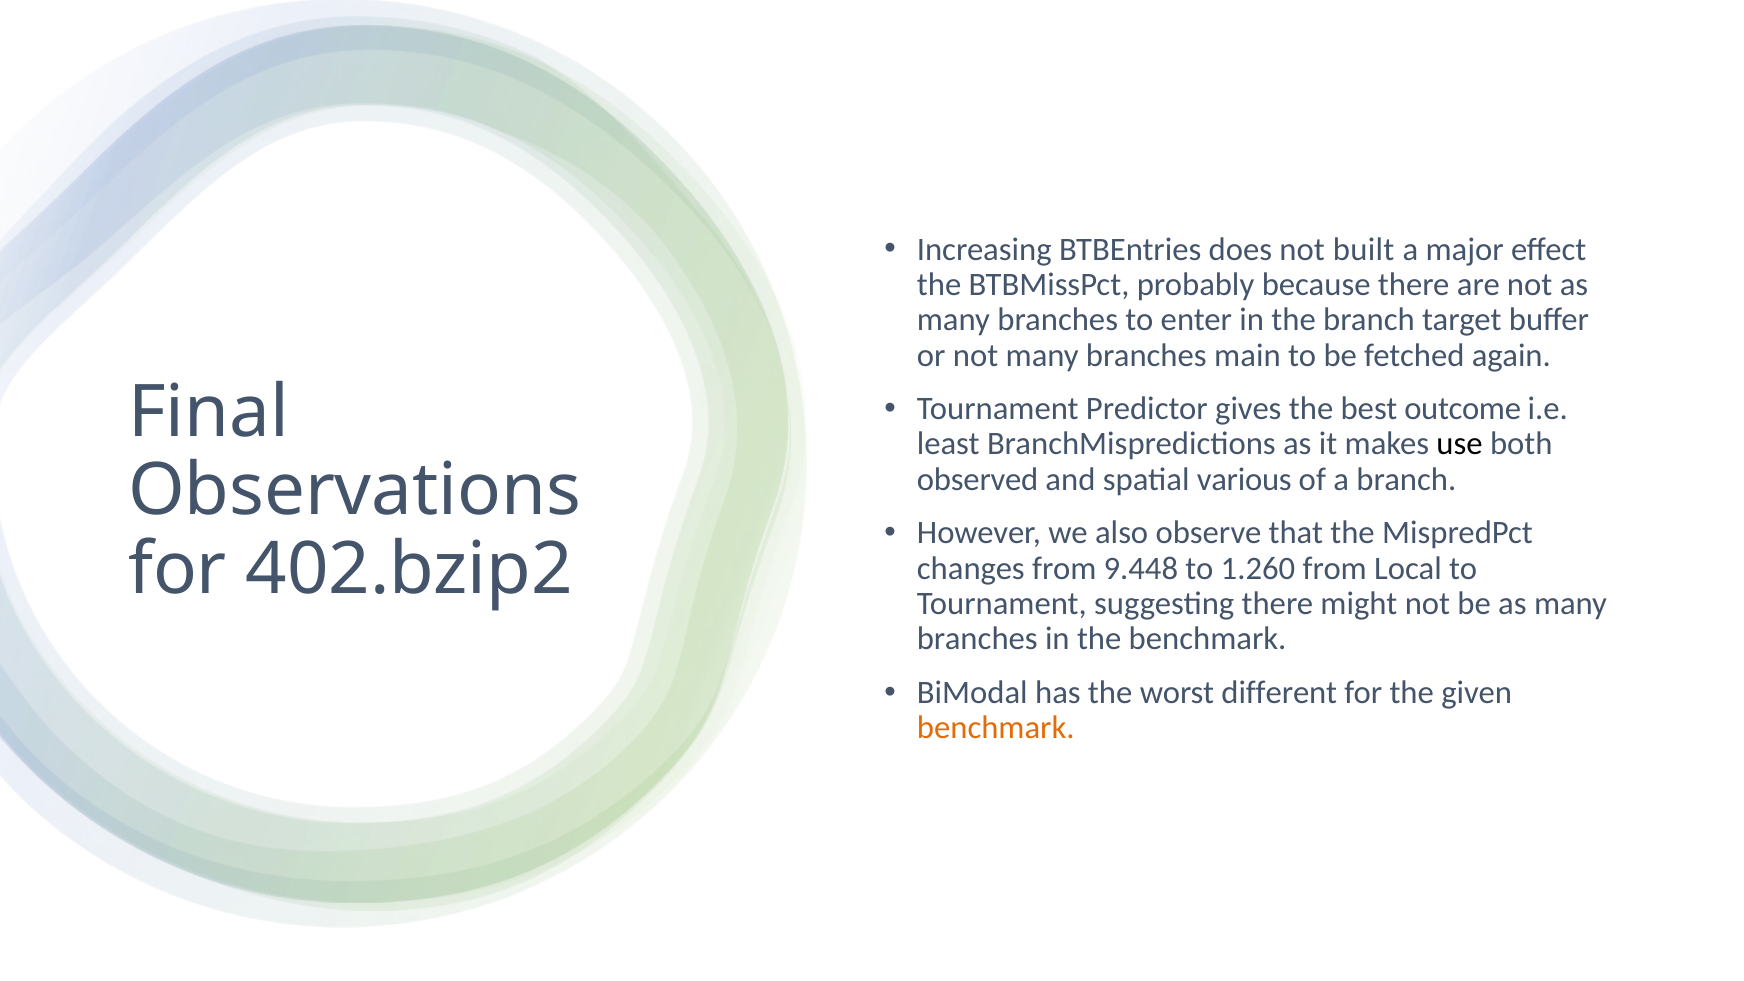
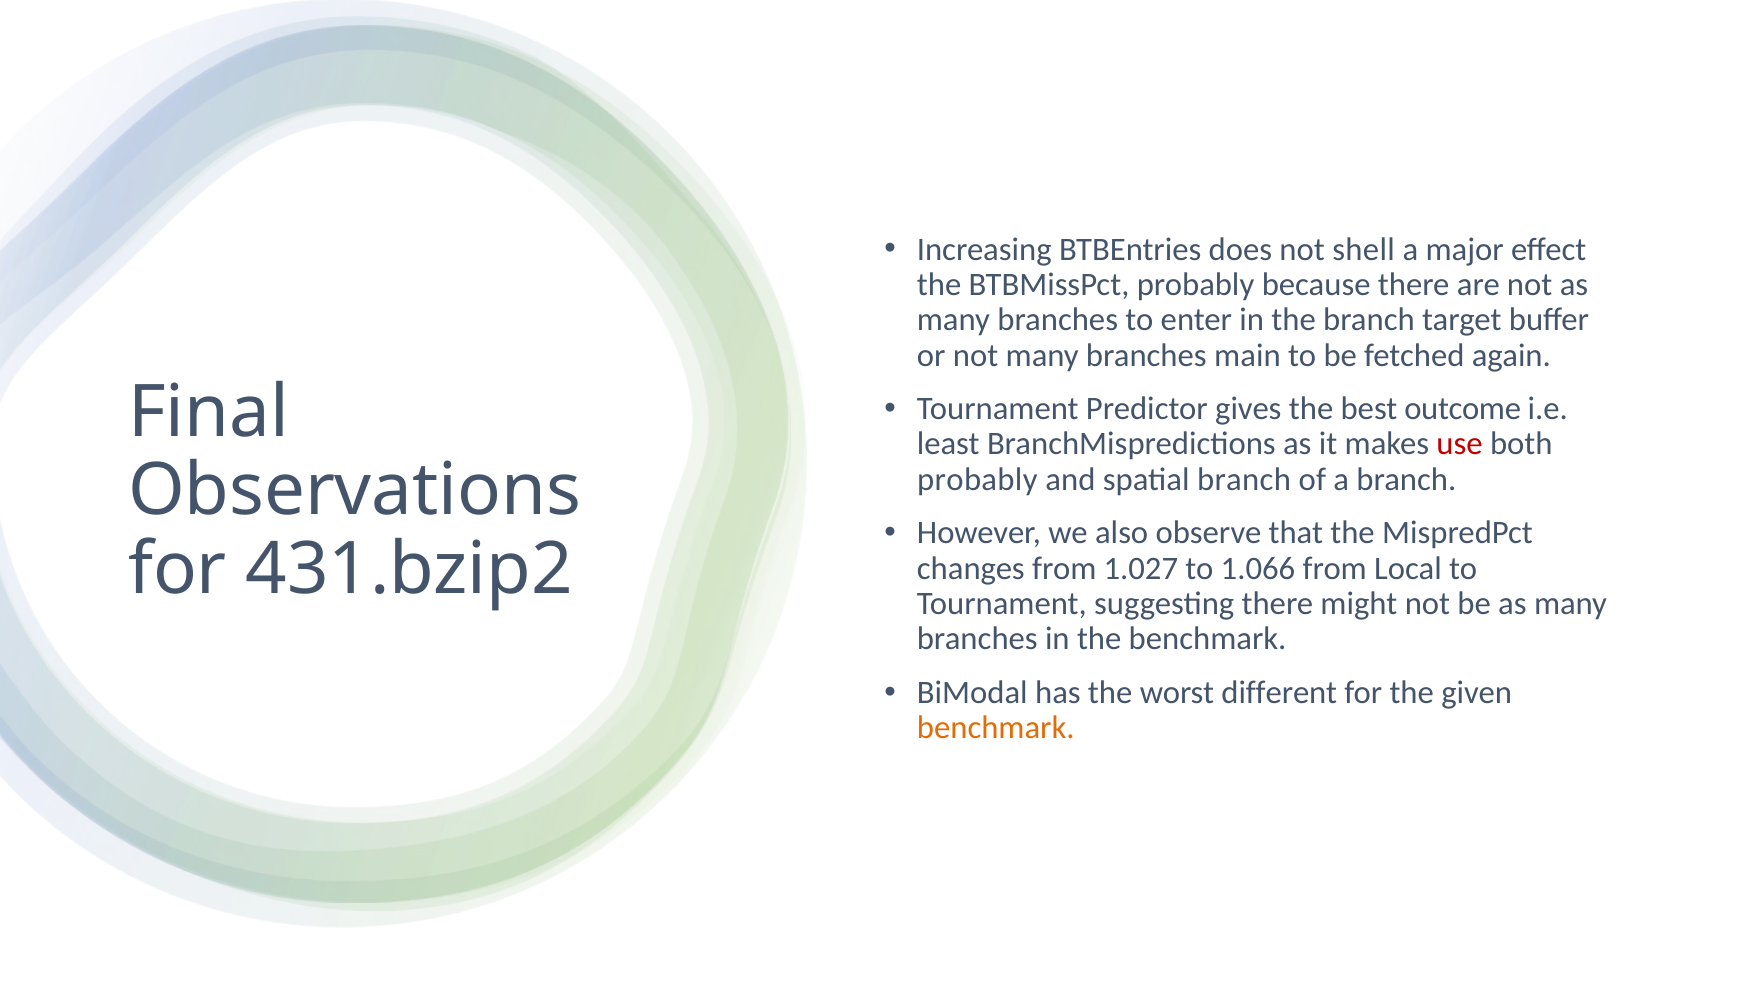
built: built -> shell
use colour: black -> red
observed at (978, 479): observed -> probably
spatial various: various -> branch
402.bzip2: 402.bzip2 -> 431.bzip2
9.448: 9.448 -> 1.027
1.260: 1.260 -> 1.066
